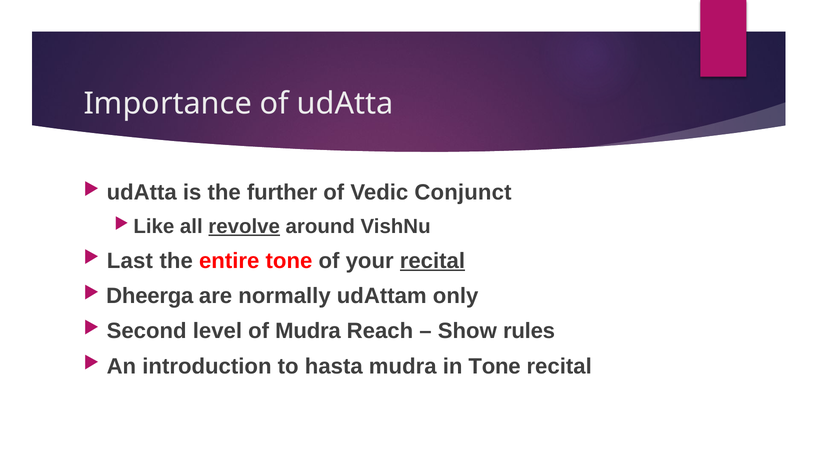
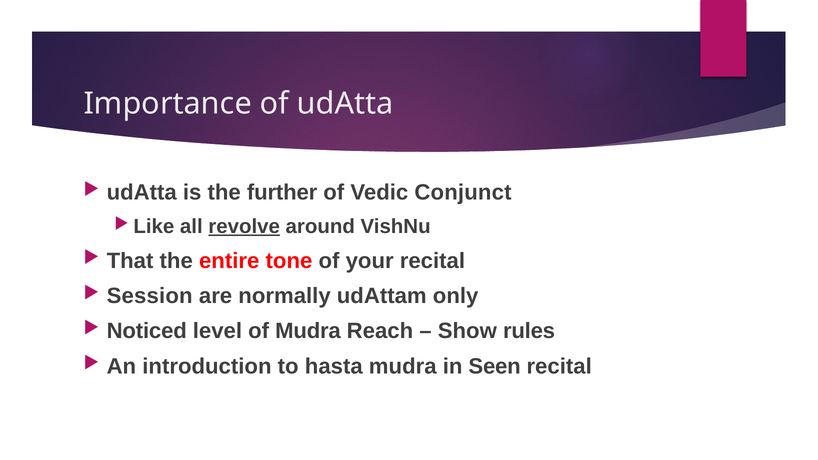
Last: Last -> That
recital at (432, 261) underline: present -> none
Dheerga: Dheerga -> Session
Second: Second -> Noticed
in Tone: Tone -> Seen
